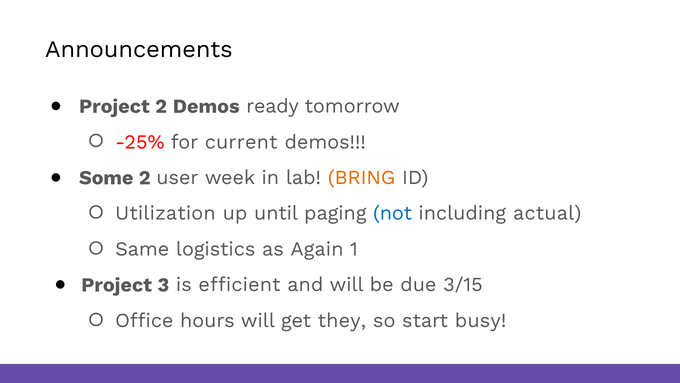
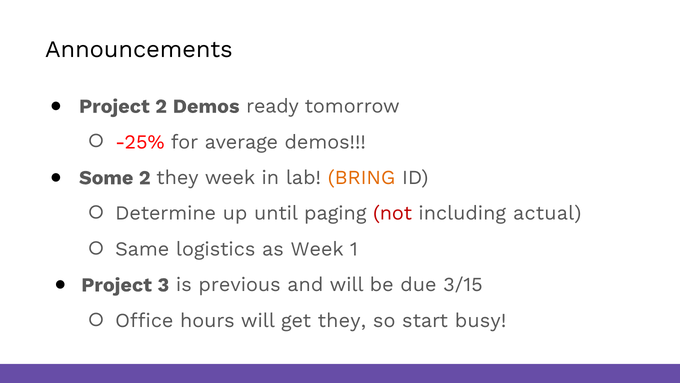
current: current -> average
2 user: user -> they
Utilization: Utilization -> Determine
not colour: blue -> red
as Again: Again -> Week
efficient: efficient -> previous
